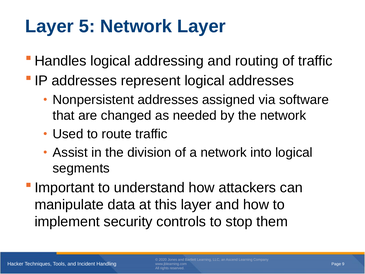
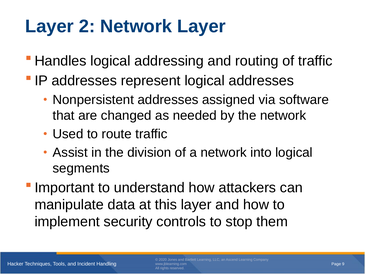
5: 5 -> 2
